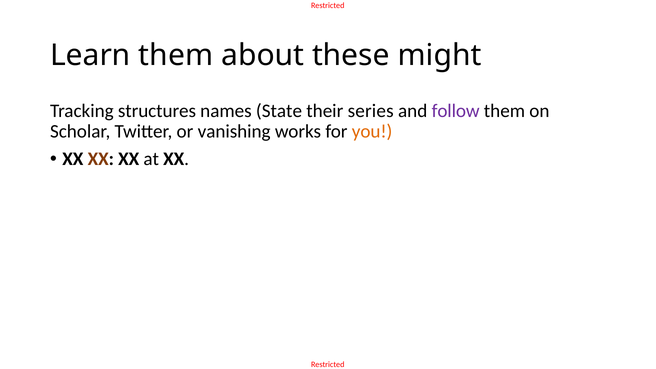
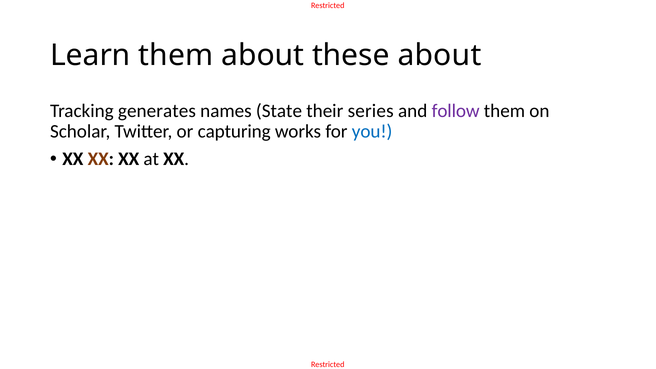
these might: might -> about
structures: structures -> generates
vanishing: vanishing -> capturing
you colour: orange -> blue
